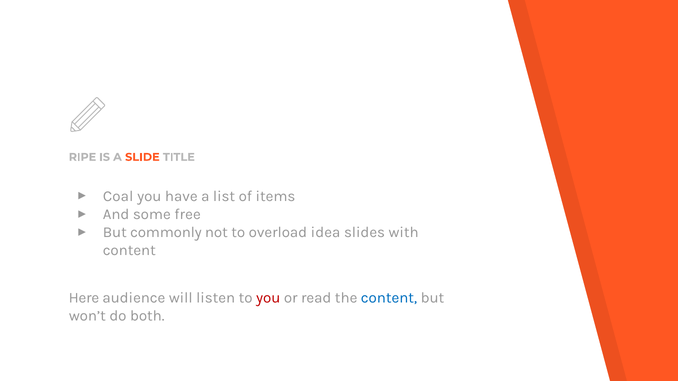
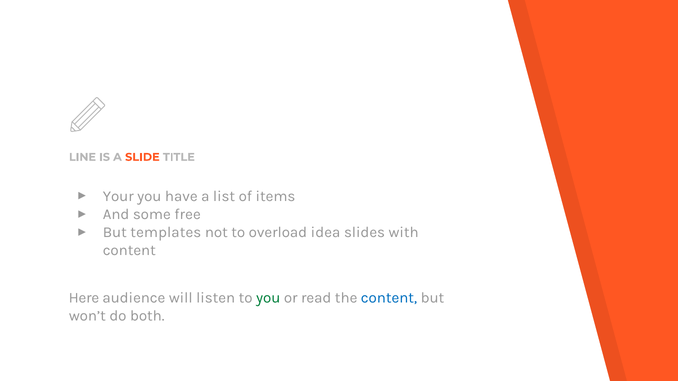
RIPE: RIPE -> LINE
Coal: Coal -> Your
commonly: commonly -> templates
you at (268, 298) colour: red -> green
